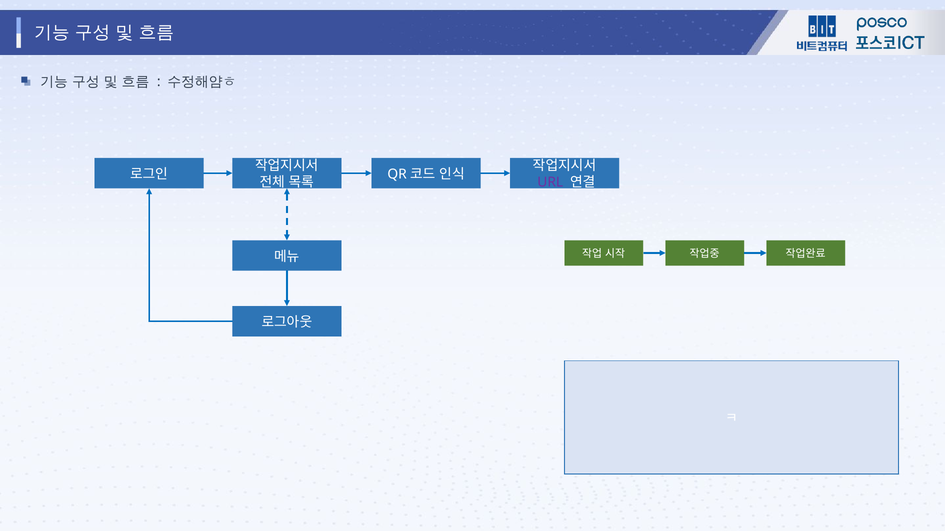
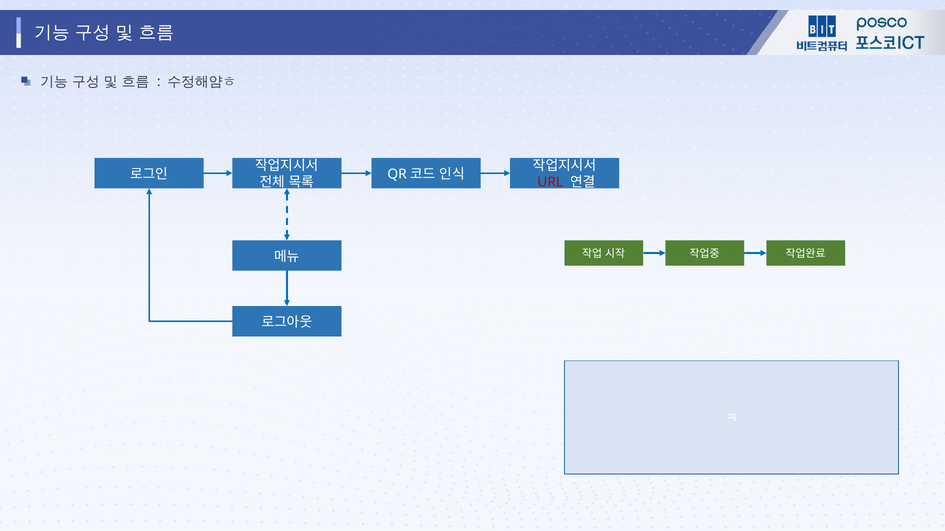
URL colour: purple -> red
